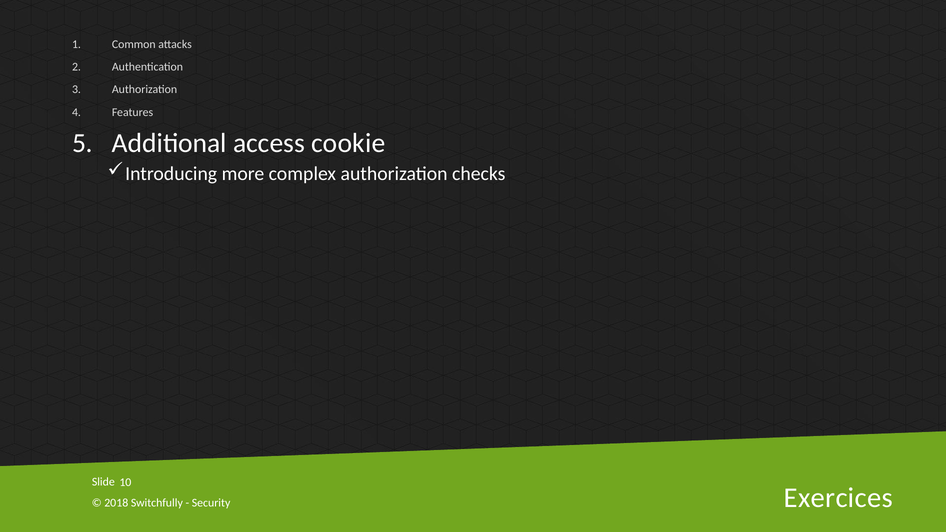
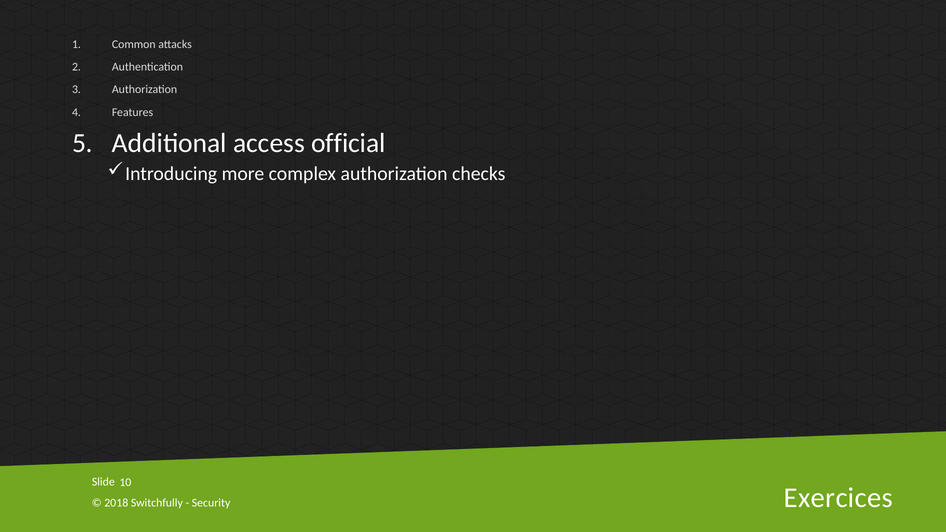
cookie: cookie -> official
